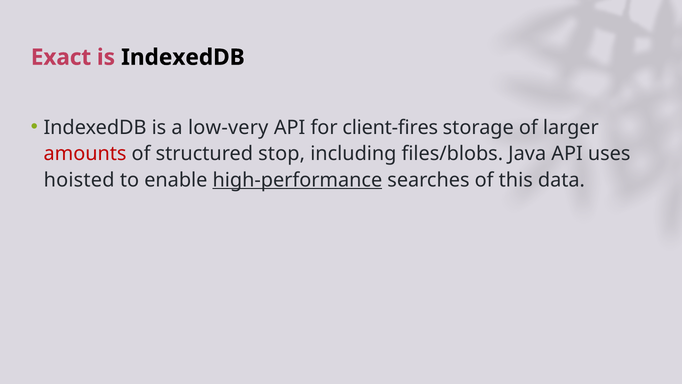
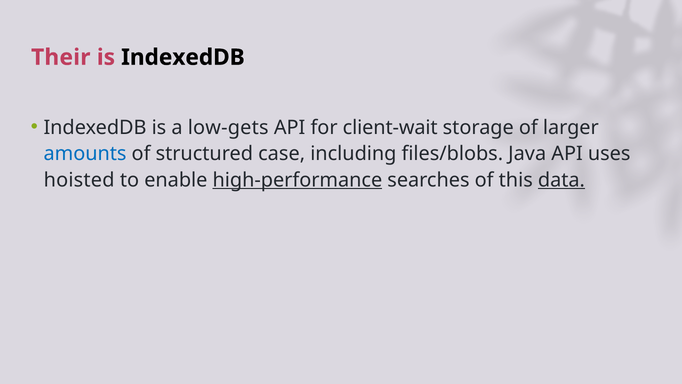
Exact: Exact -> Their
low-very: low-very -> low-gets
client-fires: client-fires -> client-wait
amounts colour: red -> blue
stop: stop -> case
data underline: none -> present
